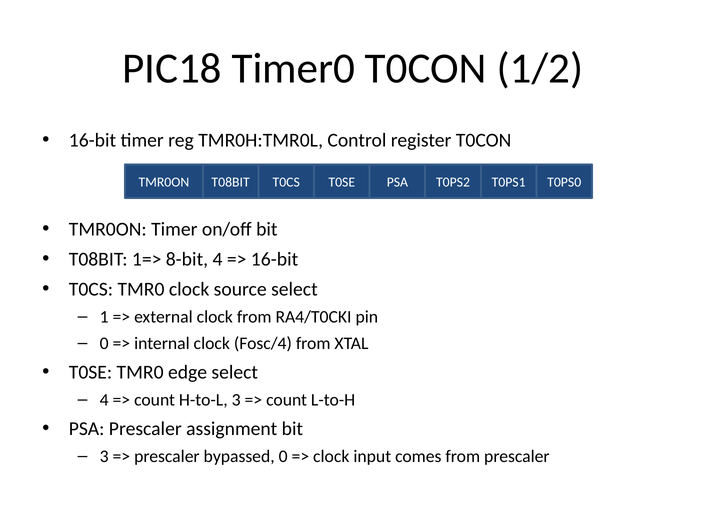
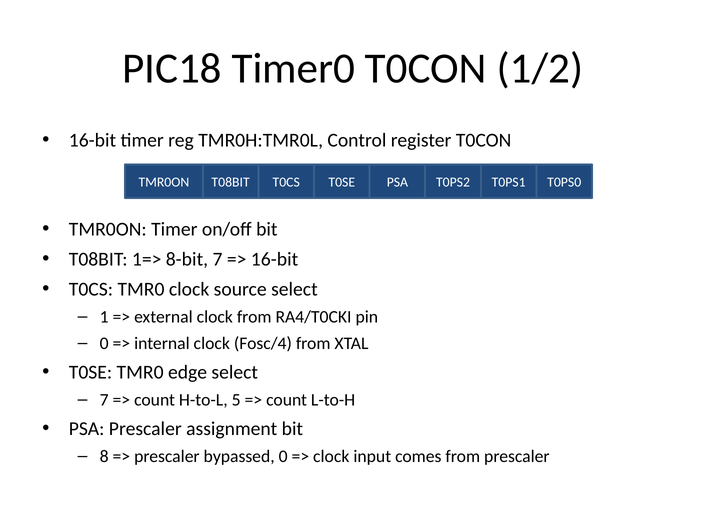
8-bit 4: 4 -> 7
4 at (104, 400): 4 -> 7
H-to-L 3: 3 -> 5
3 at (104, 457): 3 -> 8
